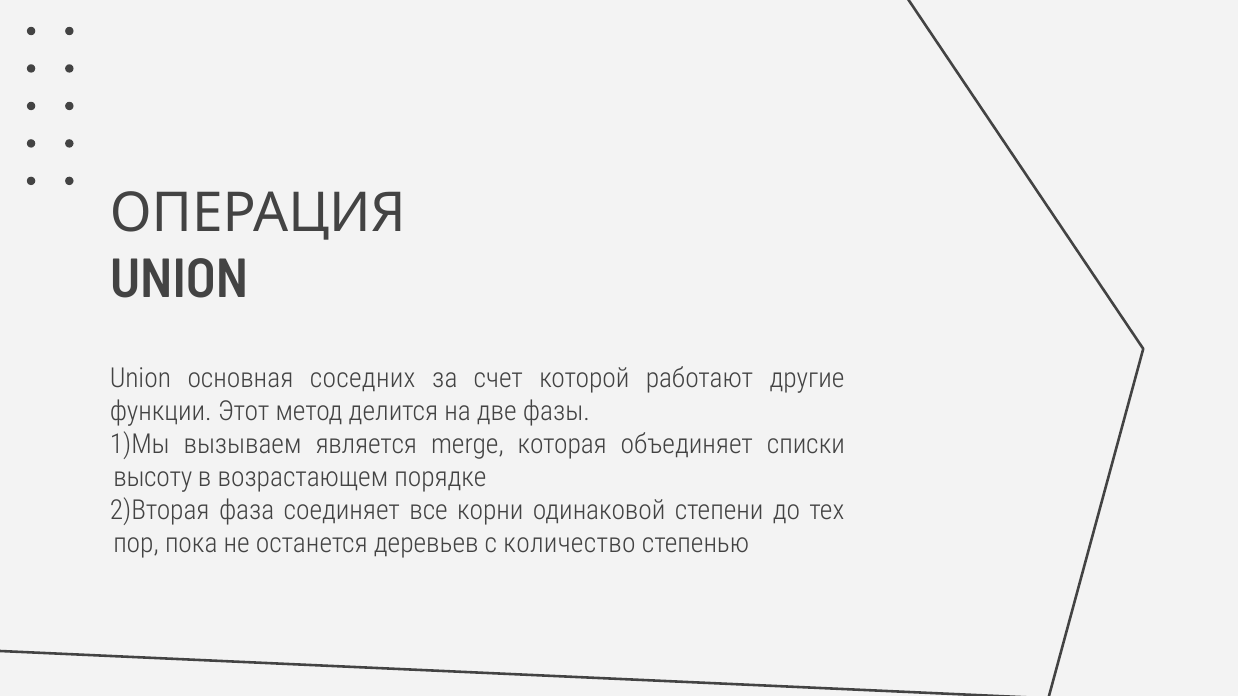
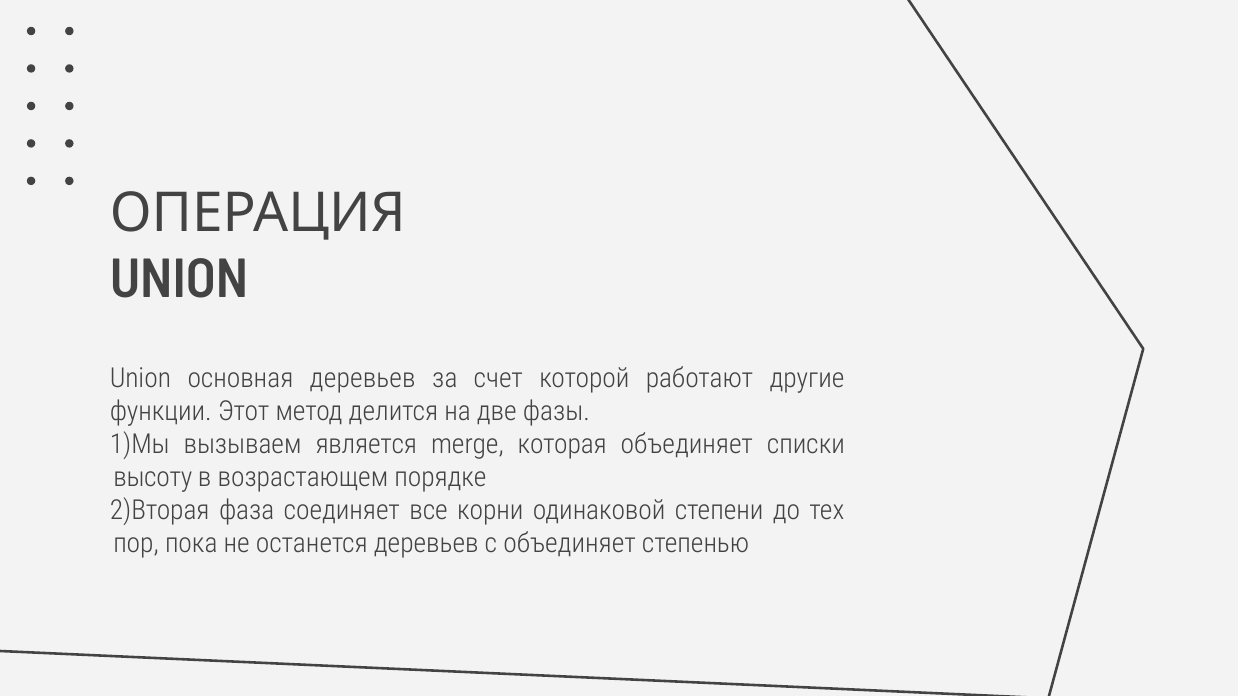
основная соседних: соседних -> деревьев
с количество: количество -> объединяет
